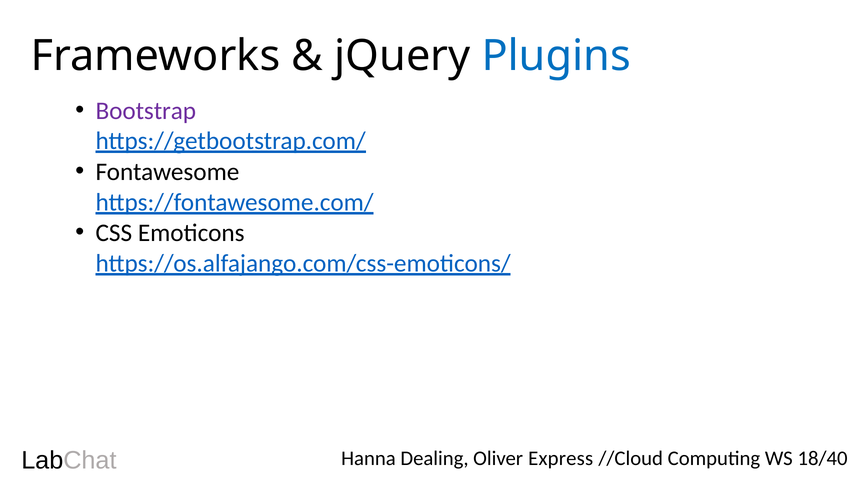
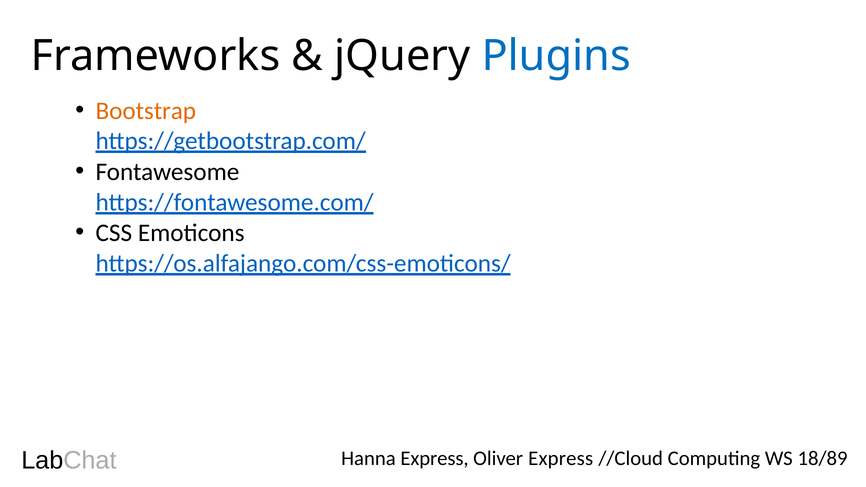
Bootstrap colour: purple -> orange
Hanna Dealing: Dealing -> Express
18/40: 18/40 -> 18/89
